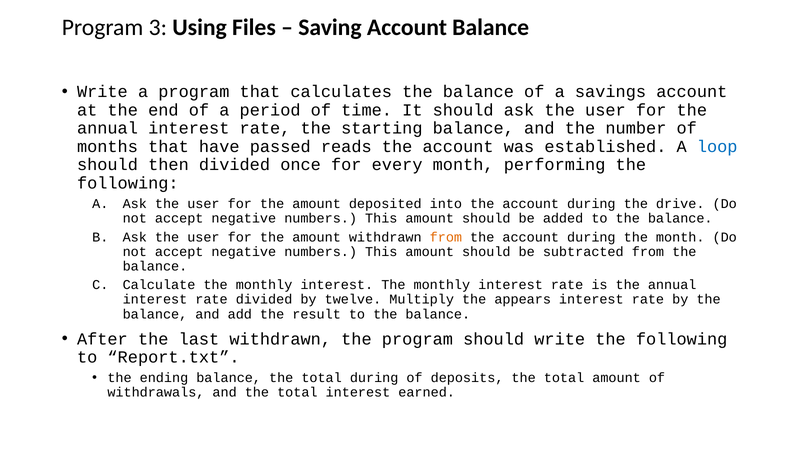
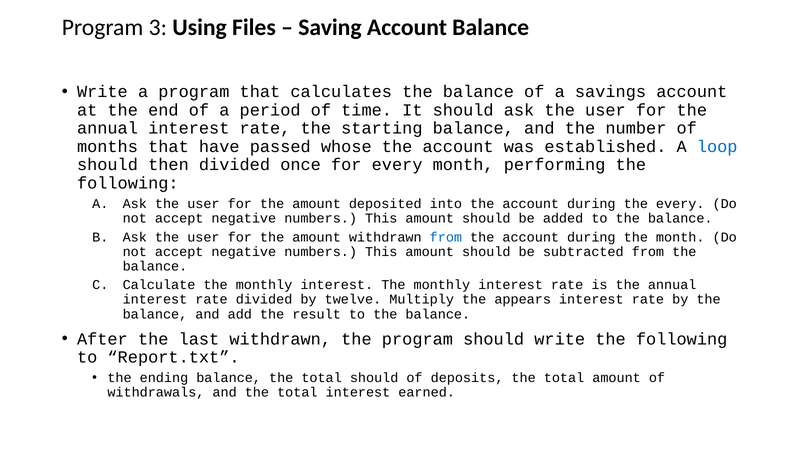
reads: reads -> whose
the drive: drive -> every
from at (446, 237) colour: orange -> blue
total during: during -> should
